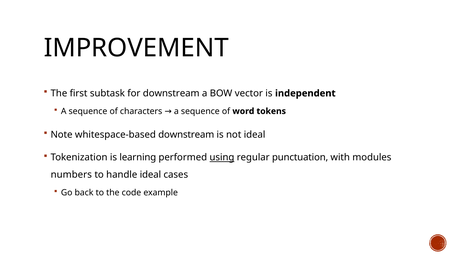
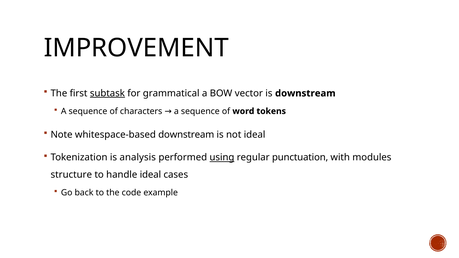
subtask underline: none -> present
for downstream: downstream -> grammatical
is independent: independent -> downstream
learning: learning -> analysis
numbers: numbers -> structure
